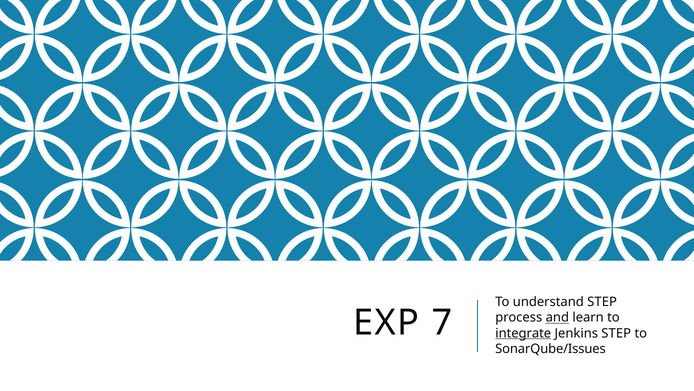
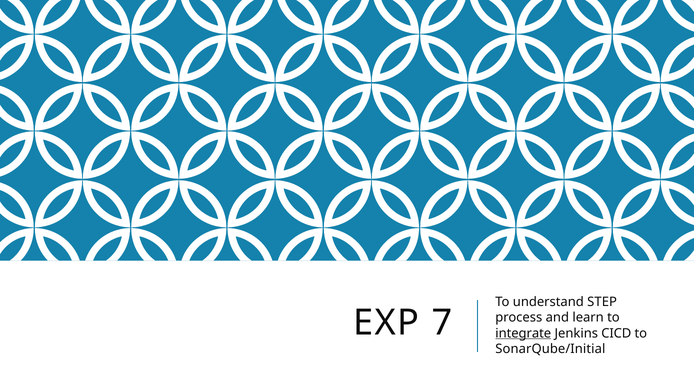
and underline: present -> none
Jenkins STEP: STEP -> CICD
SonarQube/Issues: SonarQube/Issues -> SonarQube/Initial
